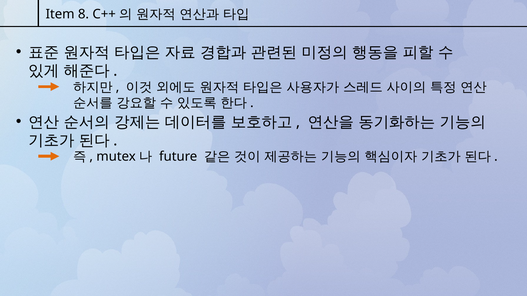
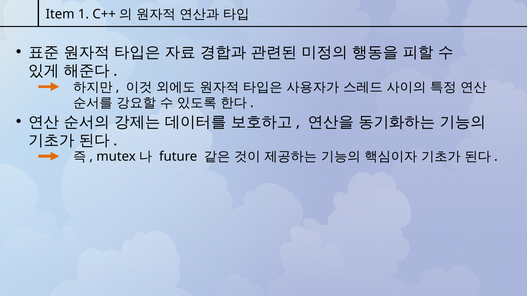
8: 8 -> 1
